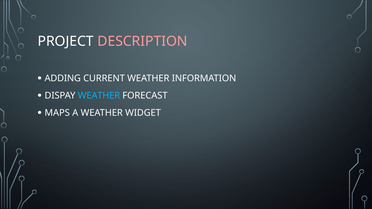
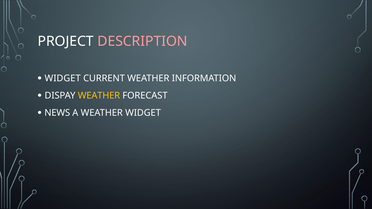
ADDING at (63, 78): ADDING -> WIDGET
WEATHER at (99, 96) colour: light blue -> yellow
MAPS: MAPS -> NEWS
